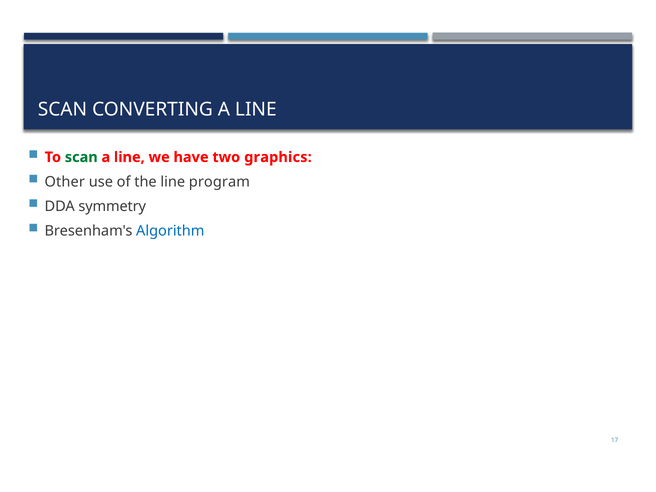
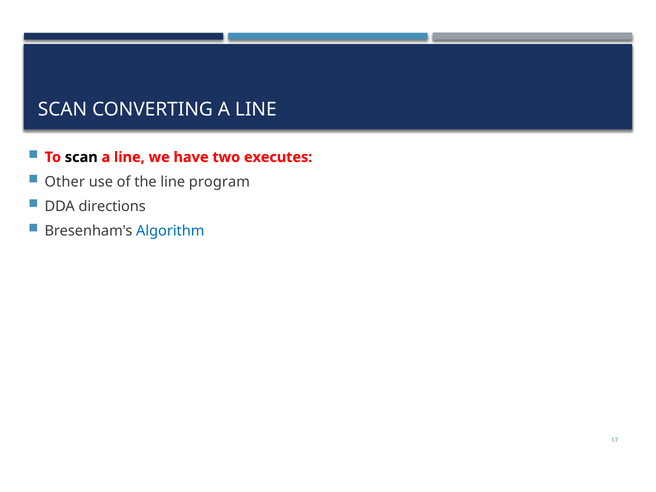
scan at (81, 157) colour: green -> black
graphics: graphics -> executes
symmetry: symmetry -> directions
